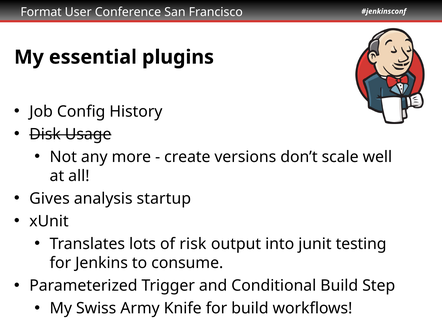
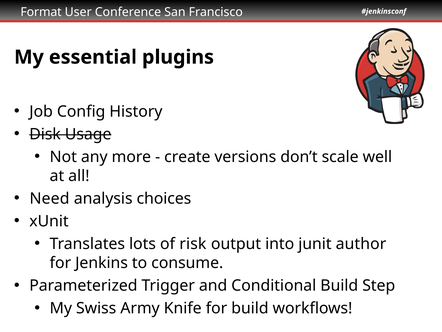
Gives: Gives -> Need
startup: startup -> choices
testing: testing -> author
